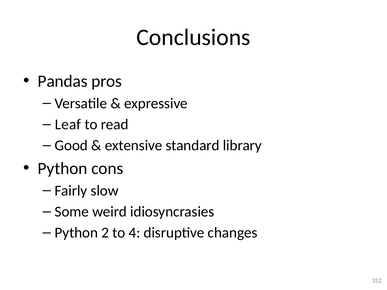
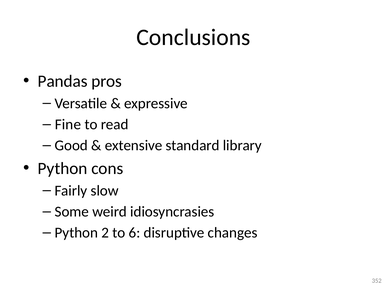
Leaf: Leaf -> Fine
4: 4 -> 6
